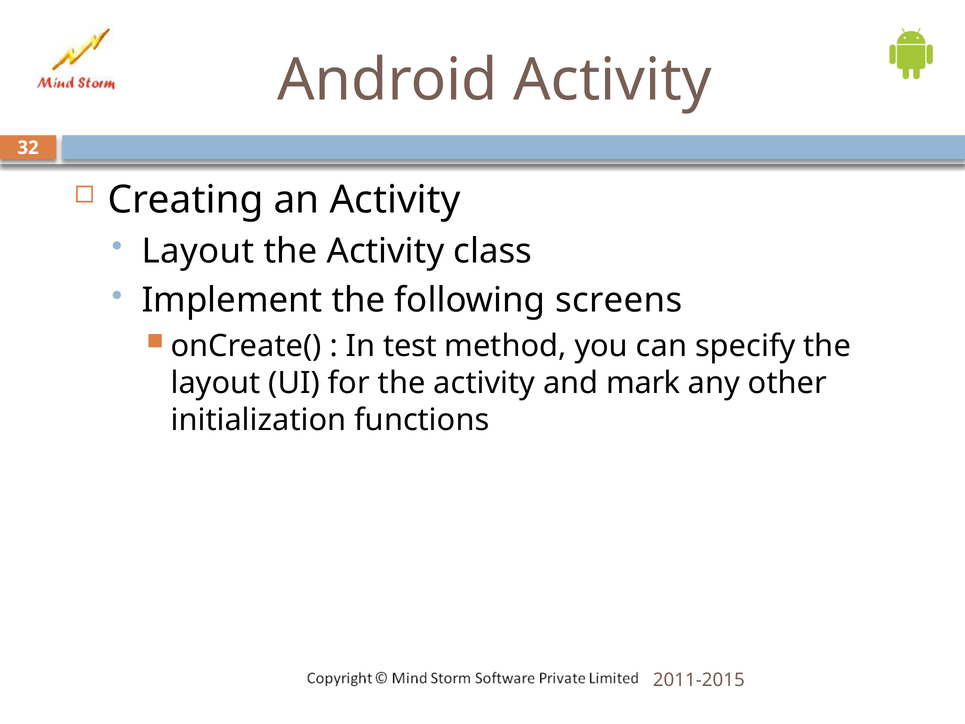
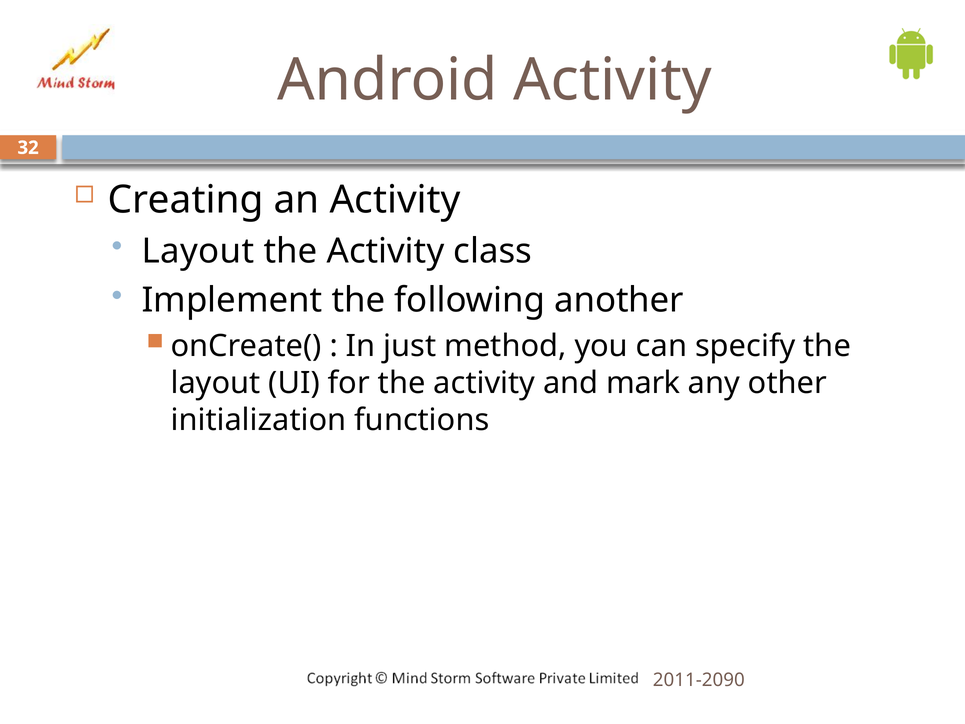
screens: screens -> another
test: test -> just
2011-2015: 2011-2015 -> 2011-2090
